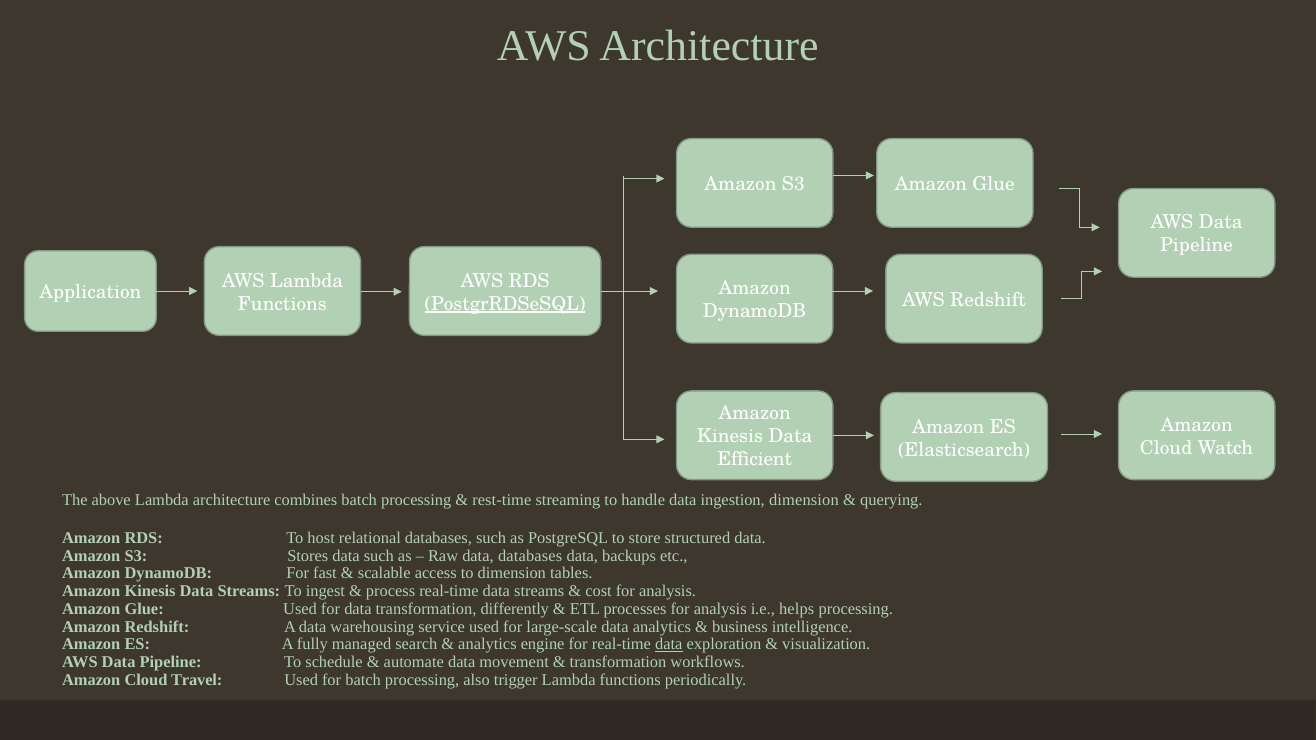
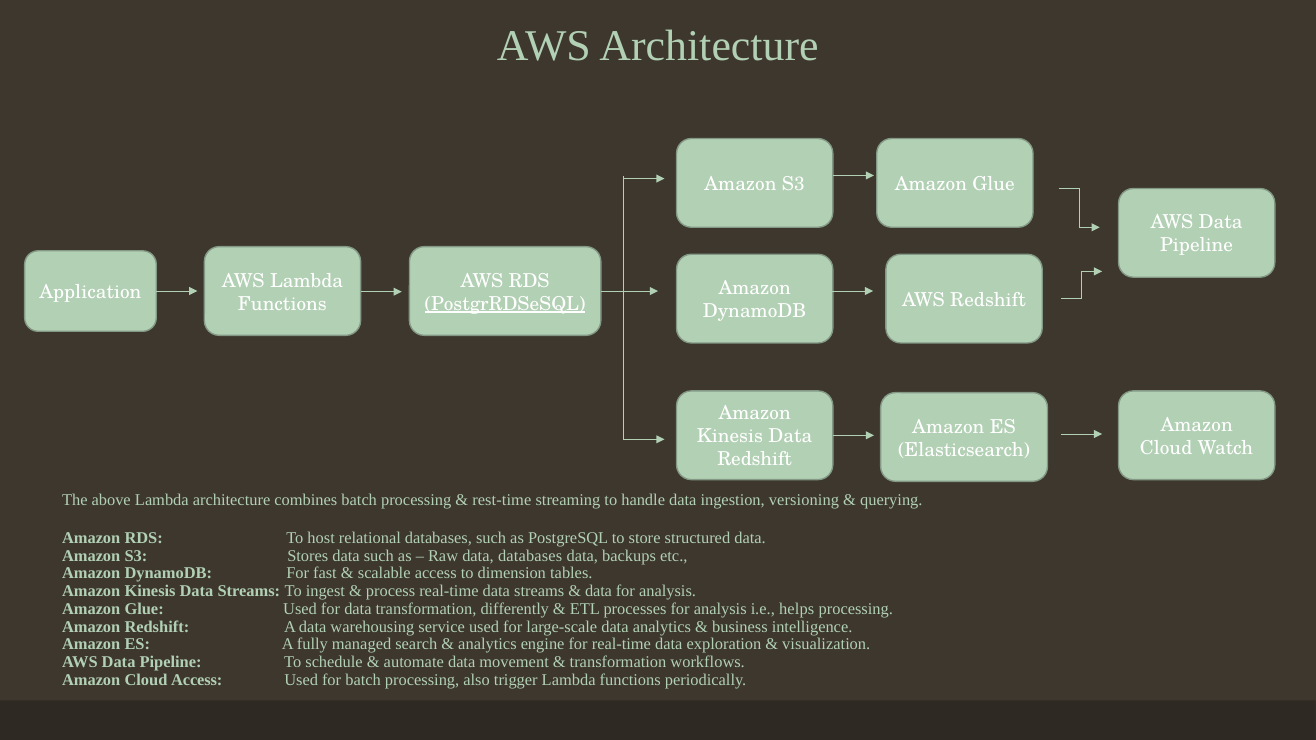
Efficient at (755, 460): Efficient -> Redshift
ingestion dimension: dimension -> versioning
cost at (598, 591): cost -> data
data at (669, 645) underline: present -> none
Cloud Travel: Travel -> Access
